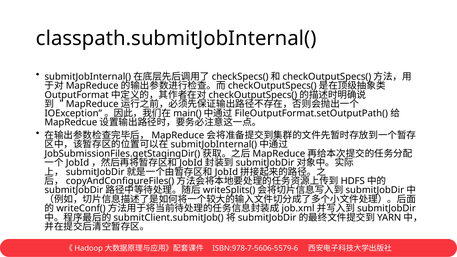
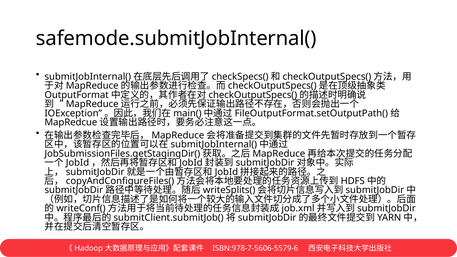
classpath.submitJobInternal(: classpath.submitJobInternal( -> safemode.submitJobInternal(
